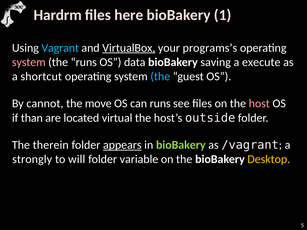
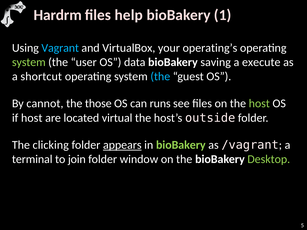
here: here -> help
VirtualBox underline: present -> none
programs’s: programs’s -> operating’s
system at (29, 62) colour: pink -> light green
the runs: runs -> user
move: move -> those
host at (259, 104) colour: pink -> light green
if than: than -> host
therein: therein -> clicking
strongly: strongly -> terminal
will: will -> join
variable: variable -> window
Desktop colour: yellow -> light green
